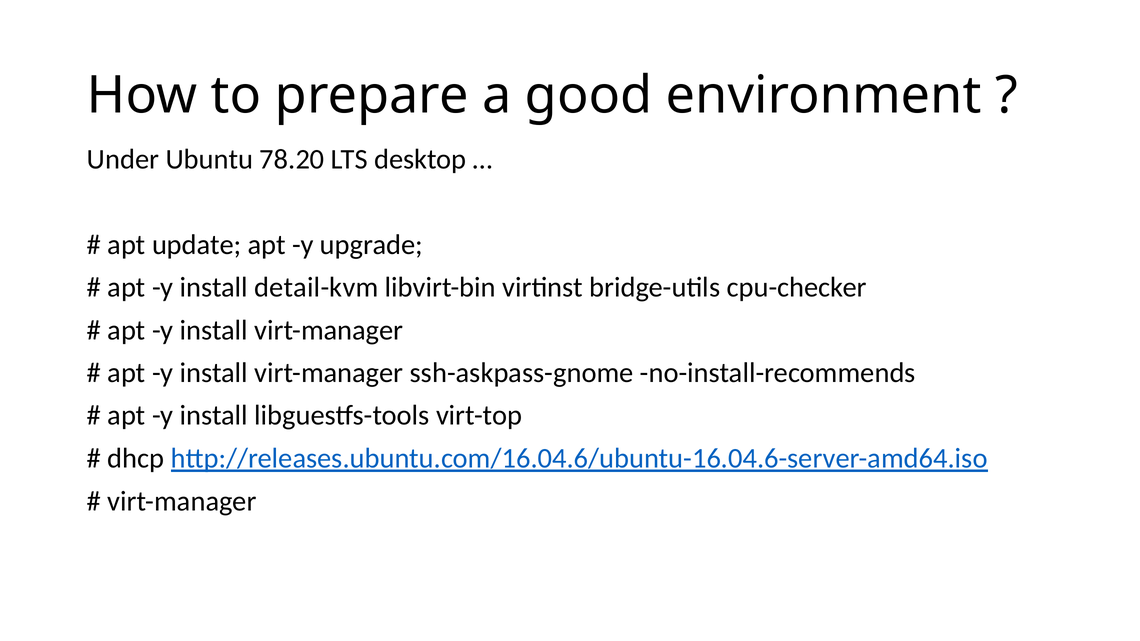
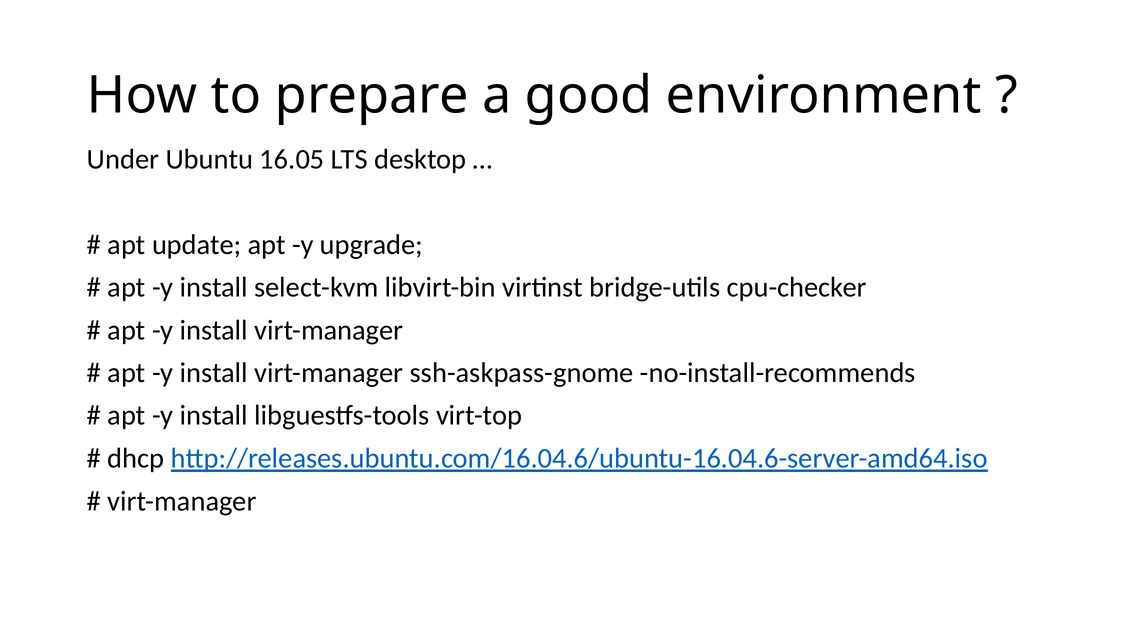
78.20: 78.20 -> 16.05
detail-kvm: detail-kvm -> select-kvm
